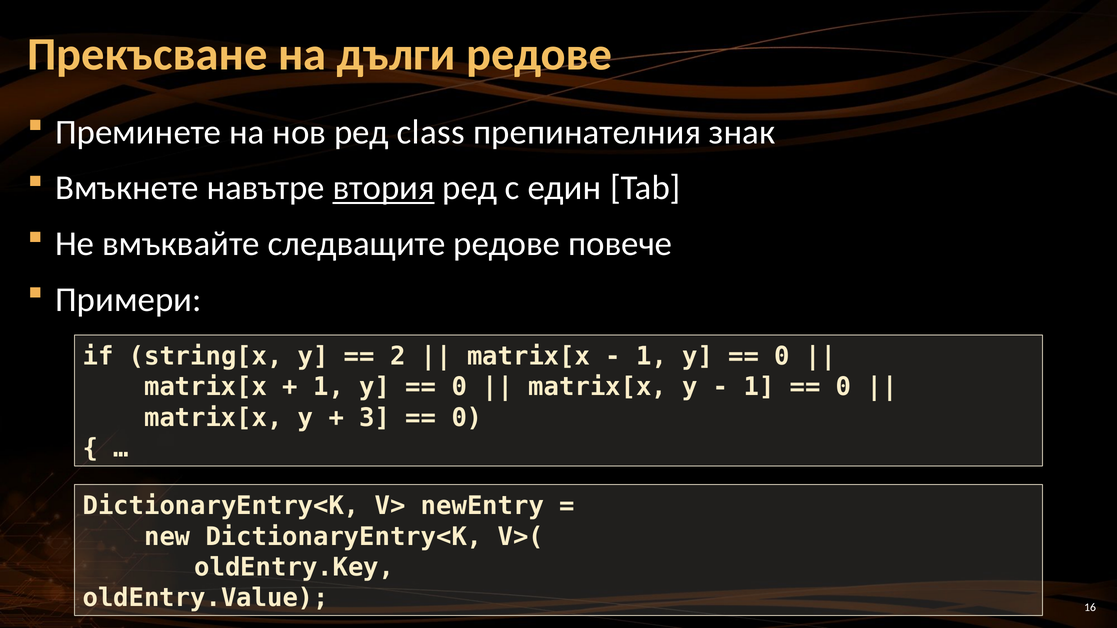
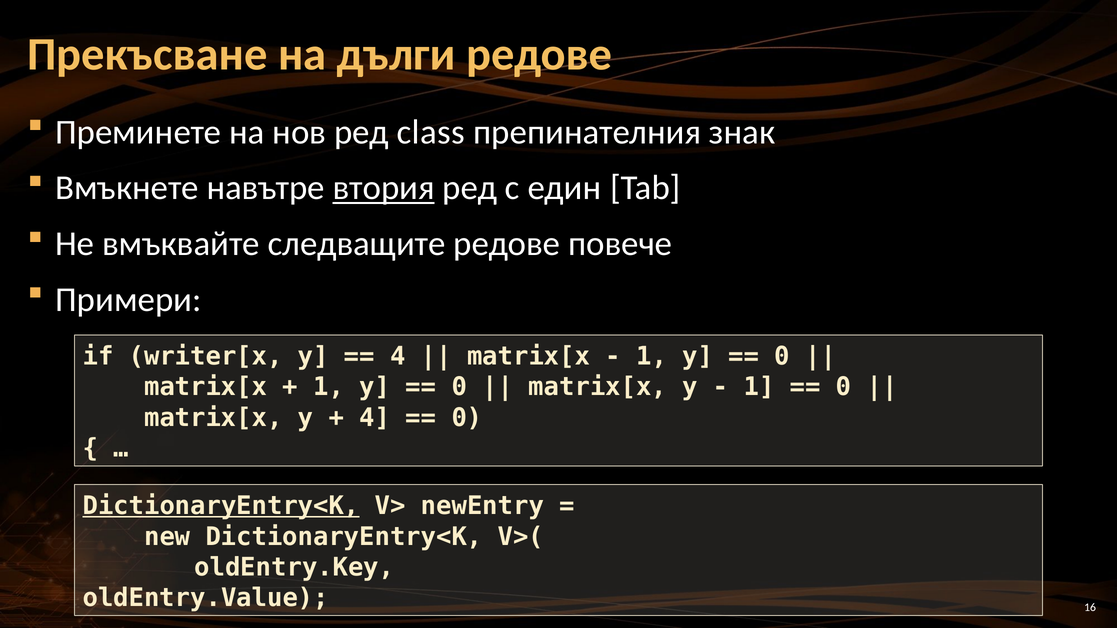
string[x: string[x -> writer[x
2 at (398, 357): 2 -> 4
3 at (375, 418): 3 -> 4
DictionaryEntry<K at (221, 506) underline: none -> present
